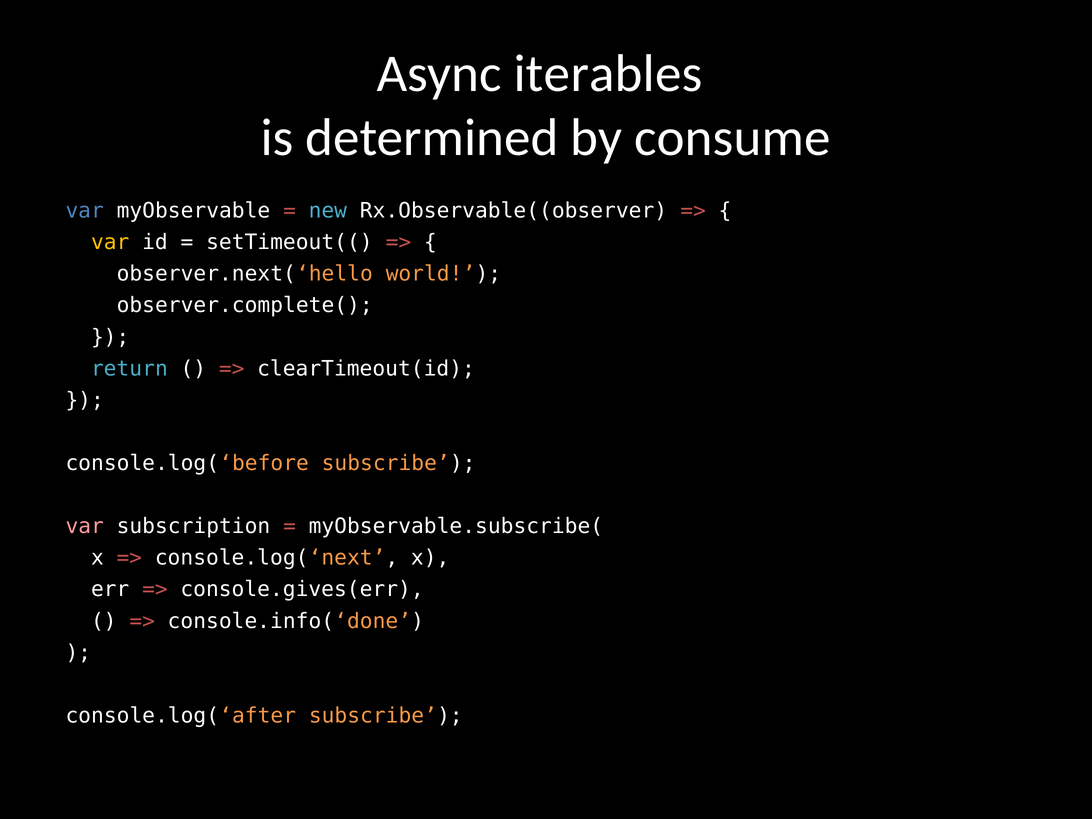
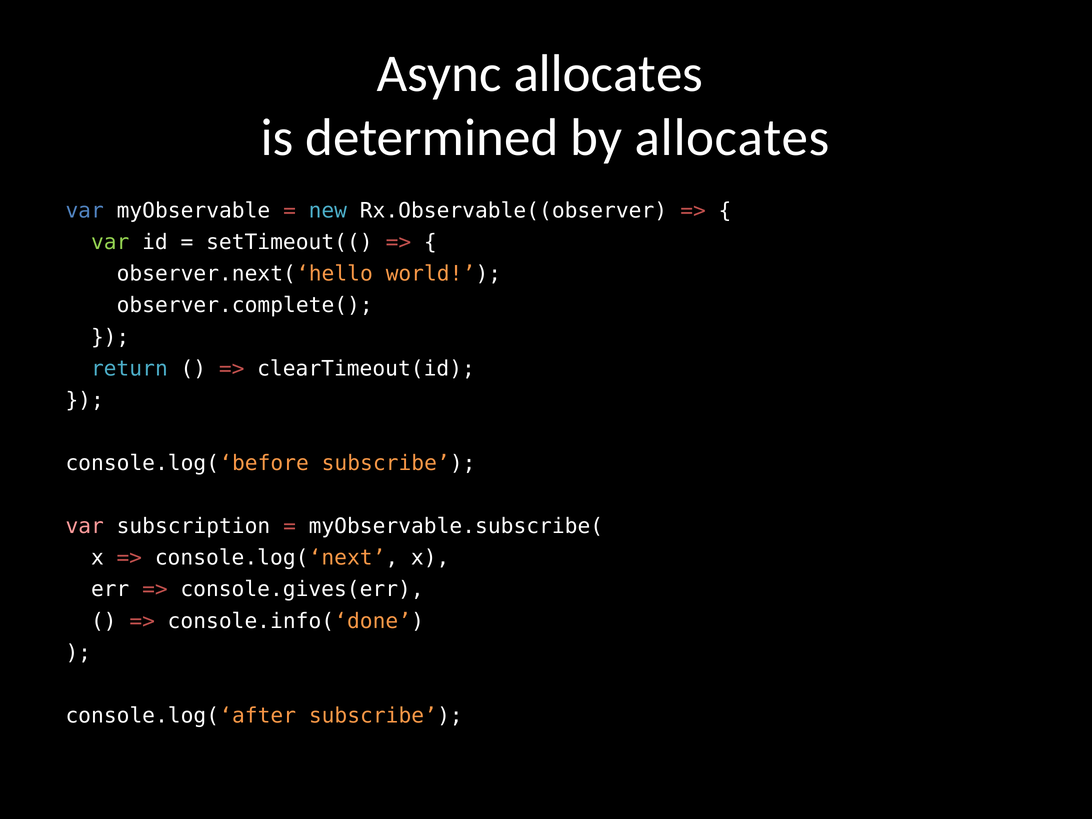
Async iterables: iterables -> allocates
by consume: consume -> allocates
var at (110, 242) colour: yellow -> light green
